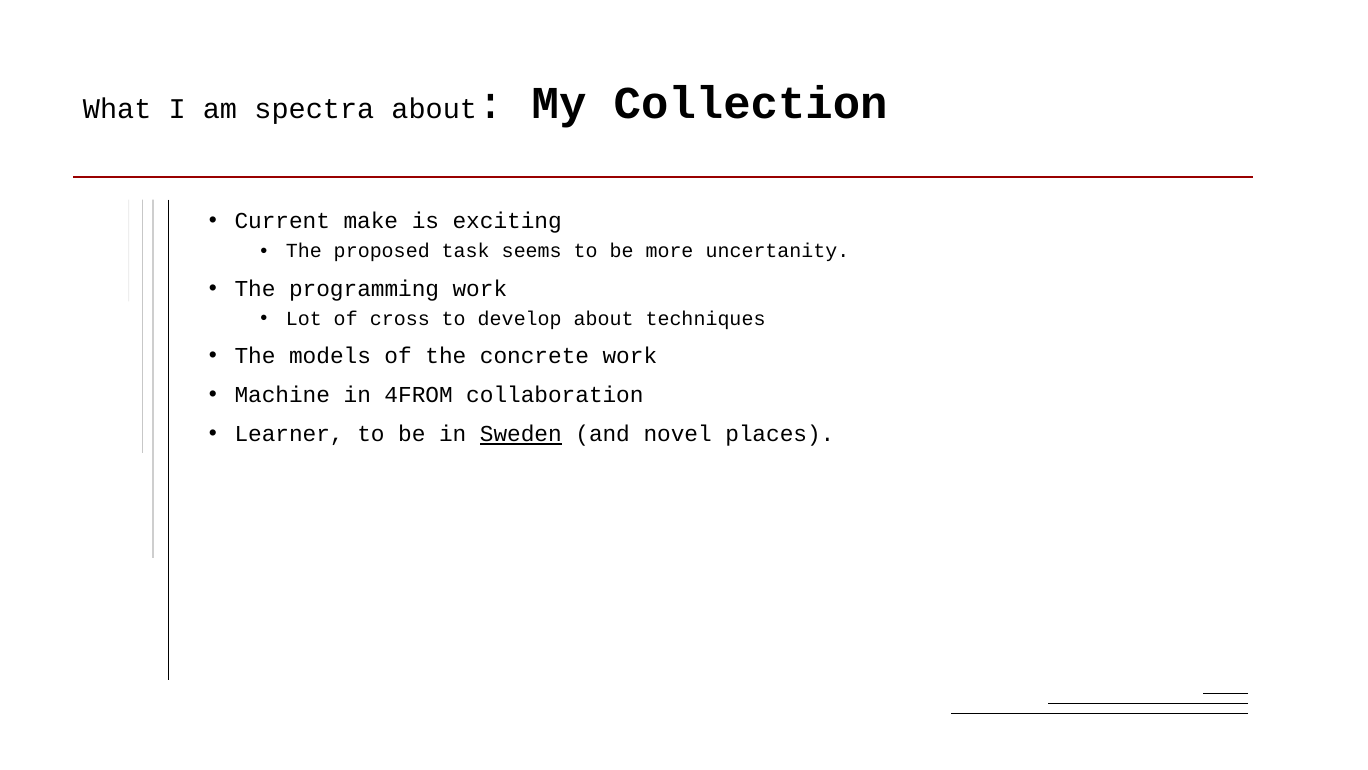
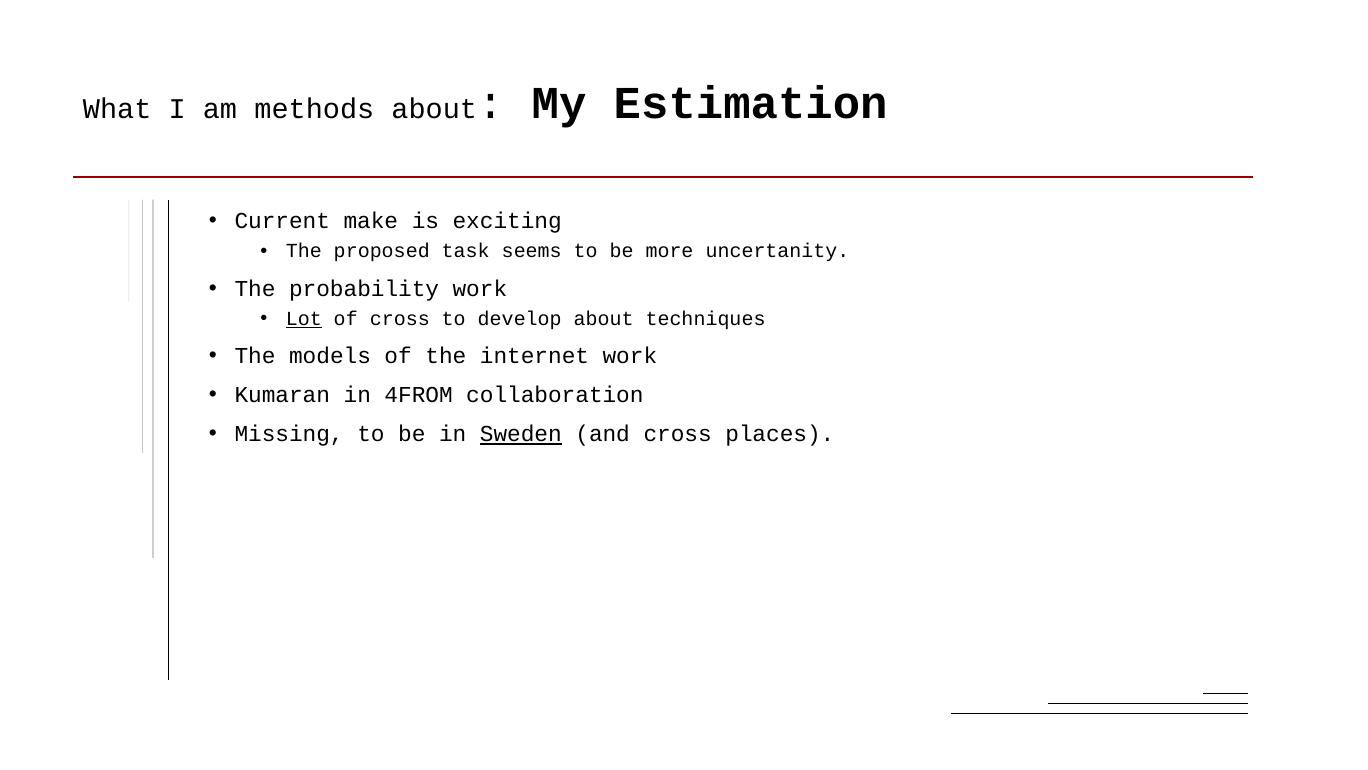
spectra: spectra -> methods
Collection: Collection -> Estimation
programming: programming -> probability
Lot underline: none -> present
concrete: concrete -> internet
Machine: Machine -> Kumaran
Learner: Learner -> Missing
and novel: novel -> cross
